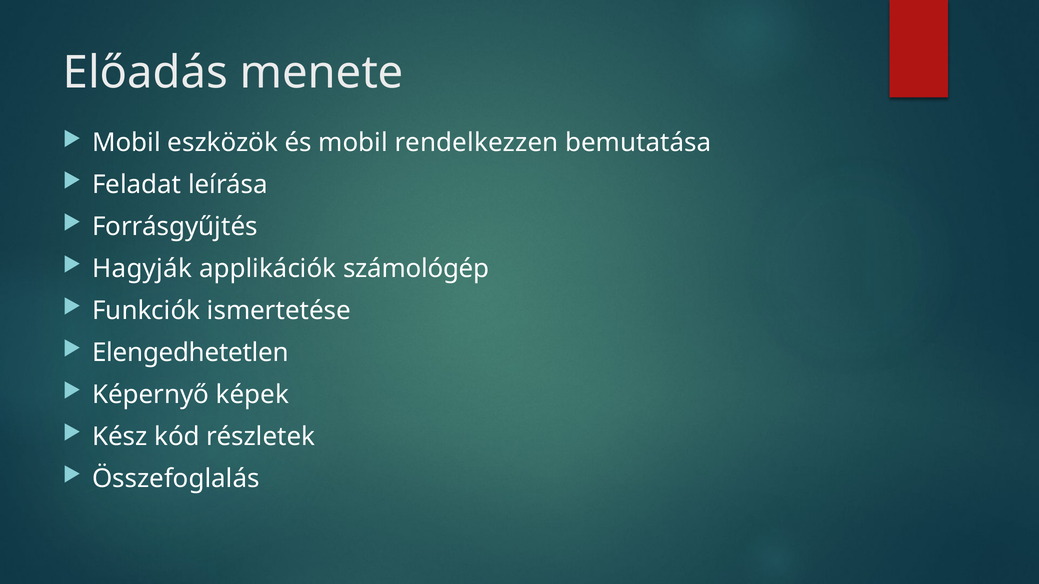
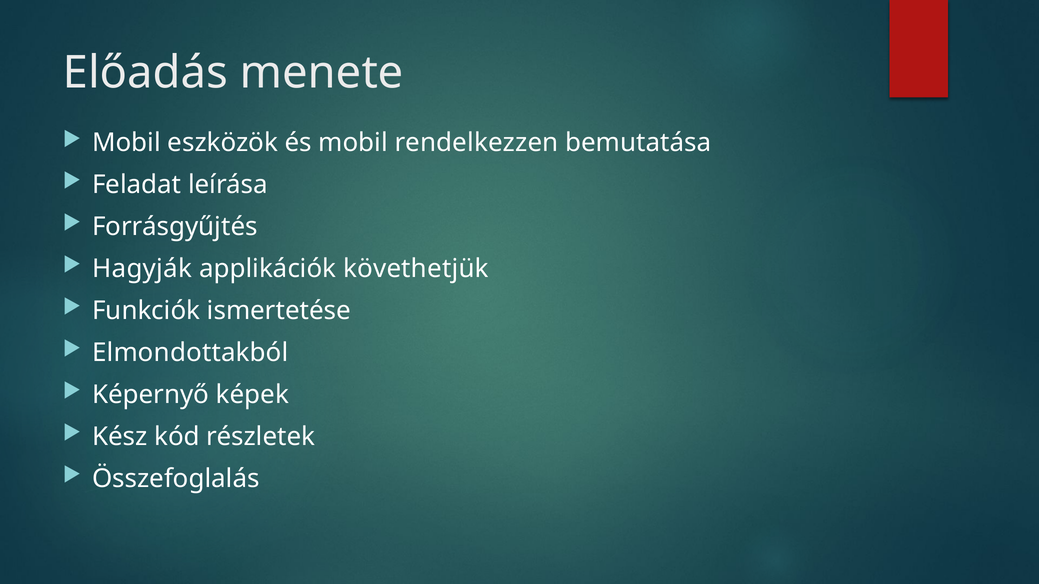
számológép: számológép -> követhetjük
Elengedhetetlen: Elengedhetetlen -> Elmondottakból
